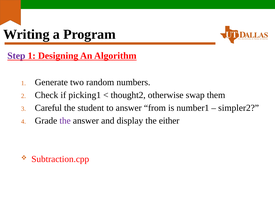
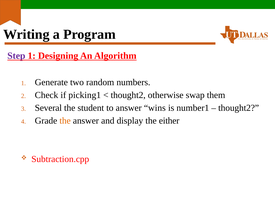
Careful: Careful -> Several
from: from -> wins
simpler2 at (239, 108): simpler2 -> thought2
the at (65, 121) colour: purple -> orange
